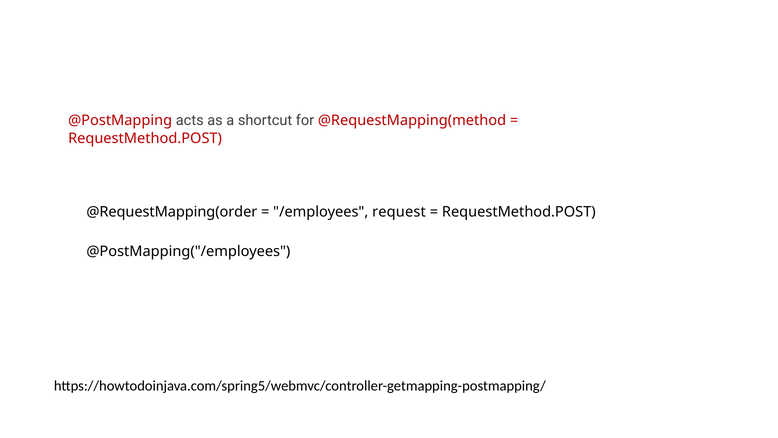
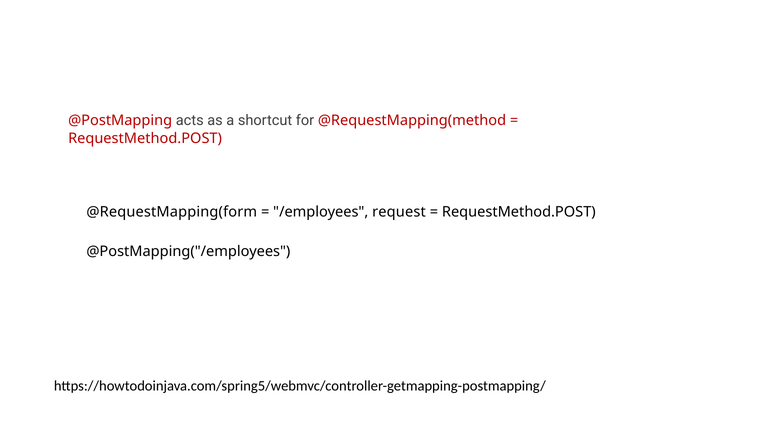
@RequestMapping(order: @RequestMapping(order -> @RequestMapping(form
